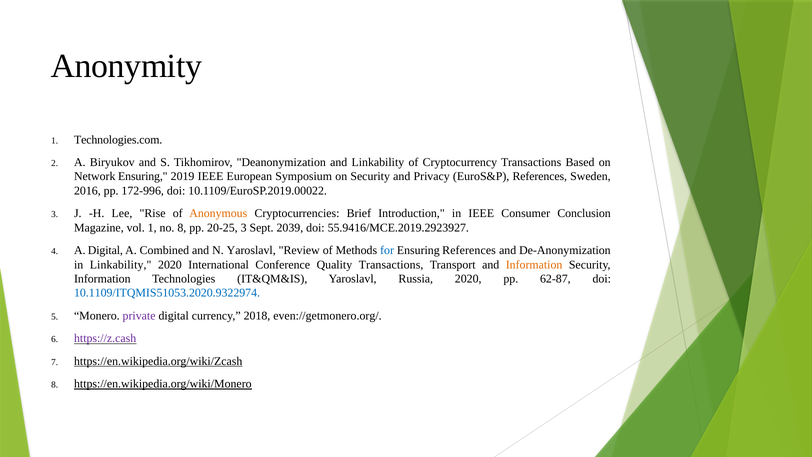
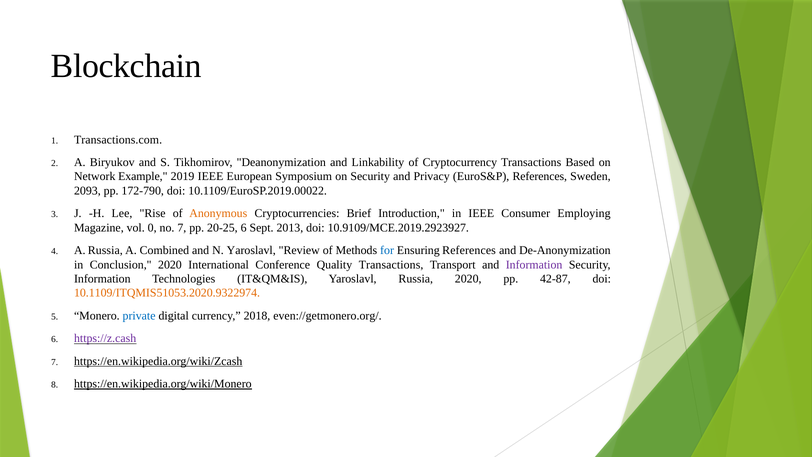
Anonymity: Anonymity -> Blockchain
Technologies.com: Technologies.com -> Transactions.com
Network Ensuring: Ensuring -> Example
2016: 2016 -> 2093
172-996: 172-996 -> 172-790
Conclusion: Conclusion -> Employing
vol 1: 1 -> 0
no 8: 8 -> 7
20-25 3: 3 -> 6
2039: 2039 -> 2013
55.9416/MCE.2019.2923927: 55.9416/MCE.2019.2923927 -> 10.9109/MCE.2019.2923927
A Digital: Digital -> Russia
in Linkability: Linkability -> Conclusion
Information at (534, 264) colour: orange -> purple
62-87: 62-87 -> 42-87
10.1109/ITQMIS51053.2020.9322974 colour: blue -> orange
private colour: purple -> blue
